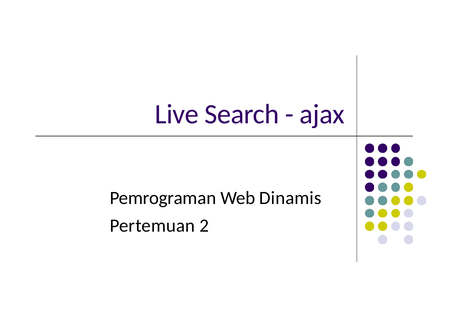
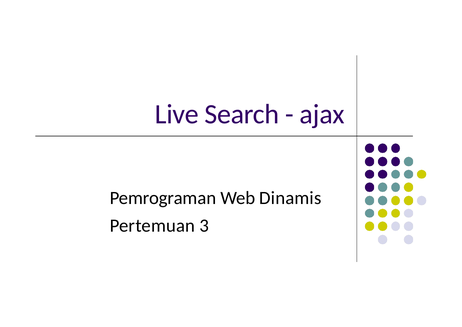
2: 2 -> 3
